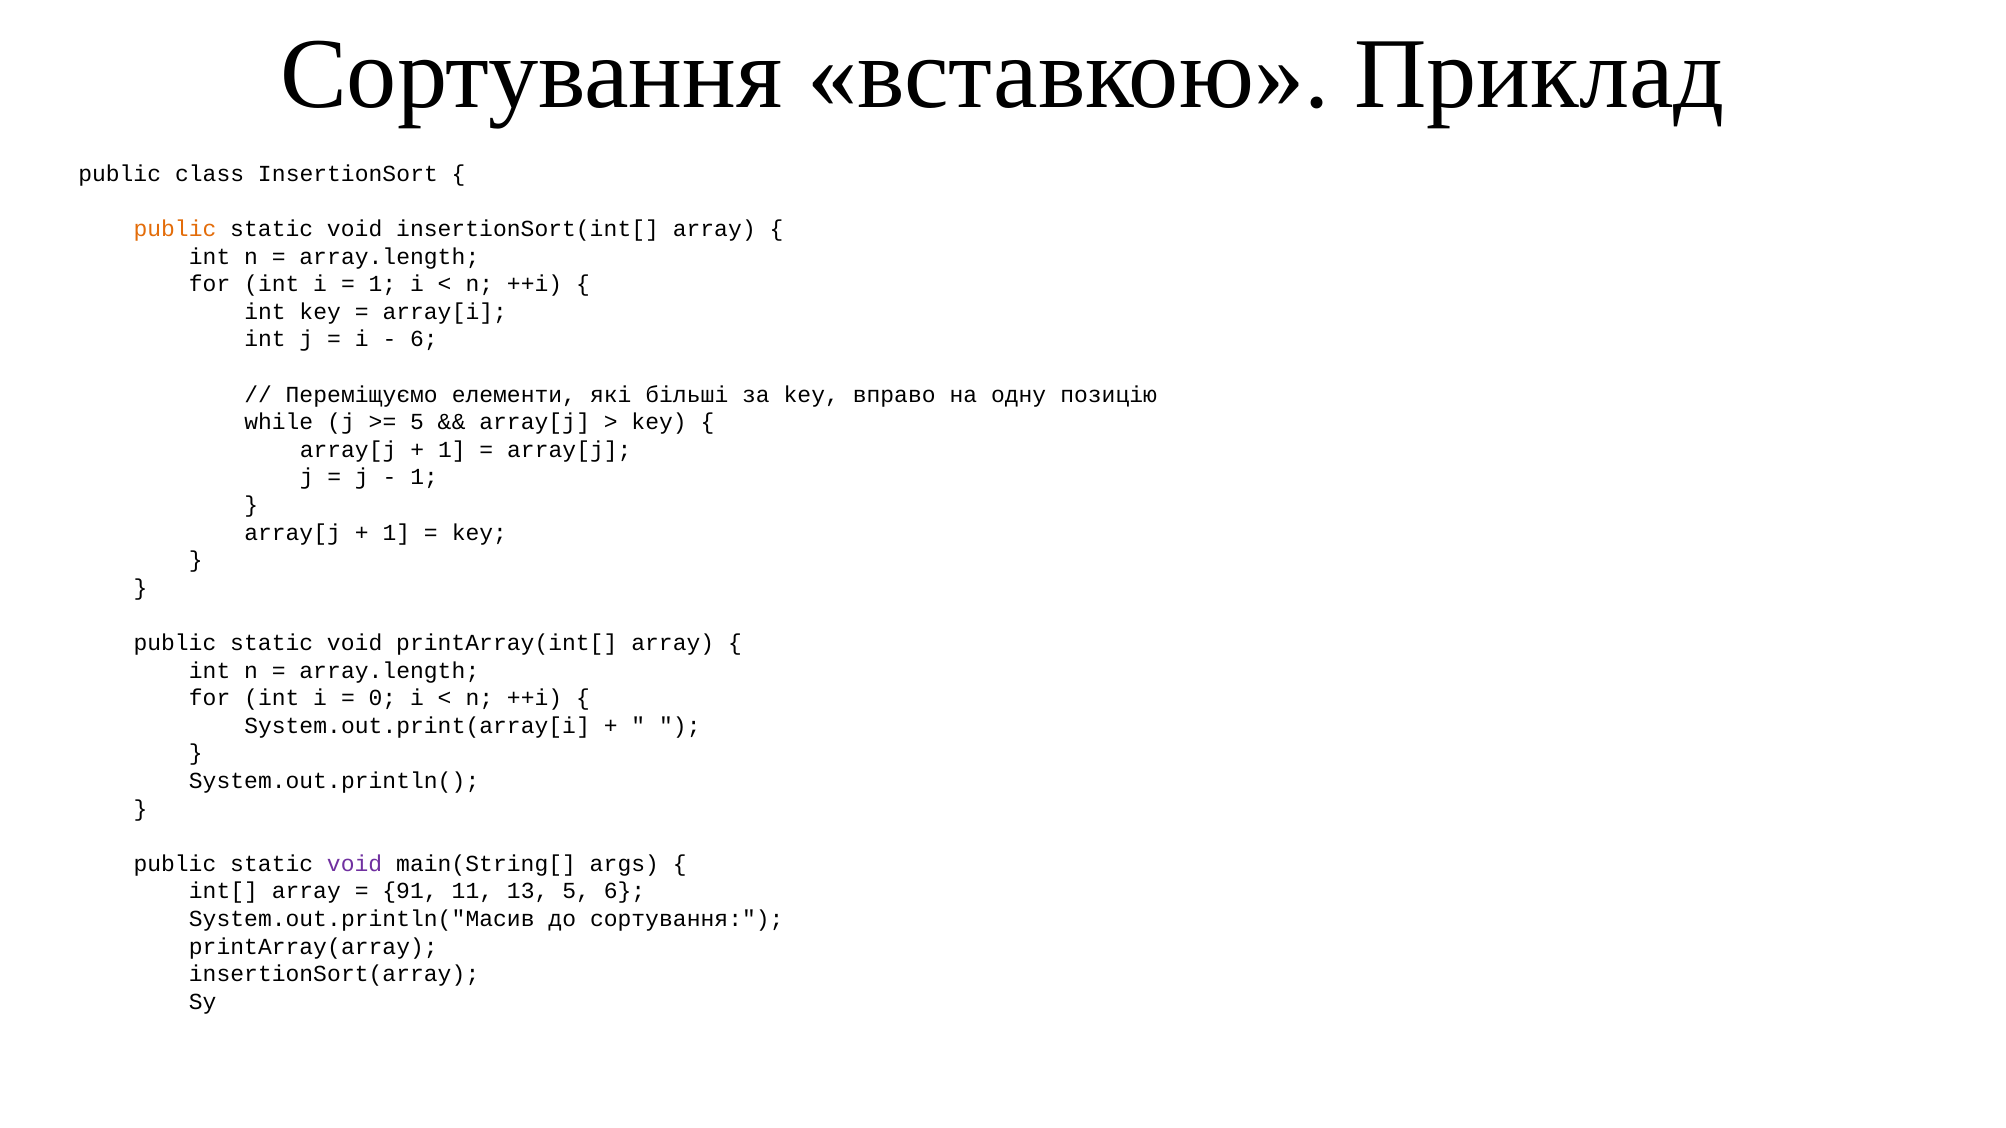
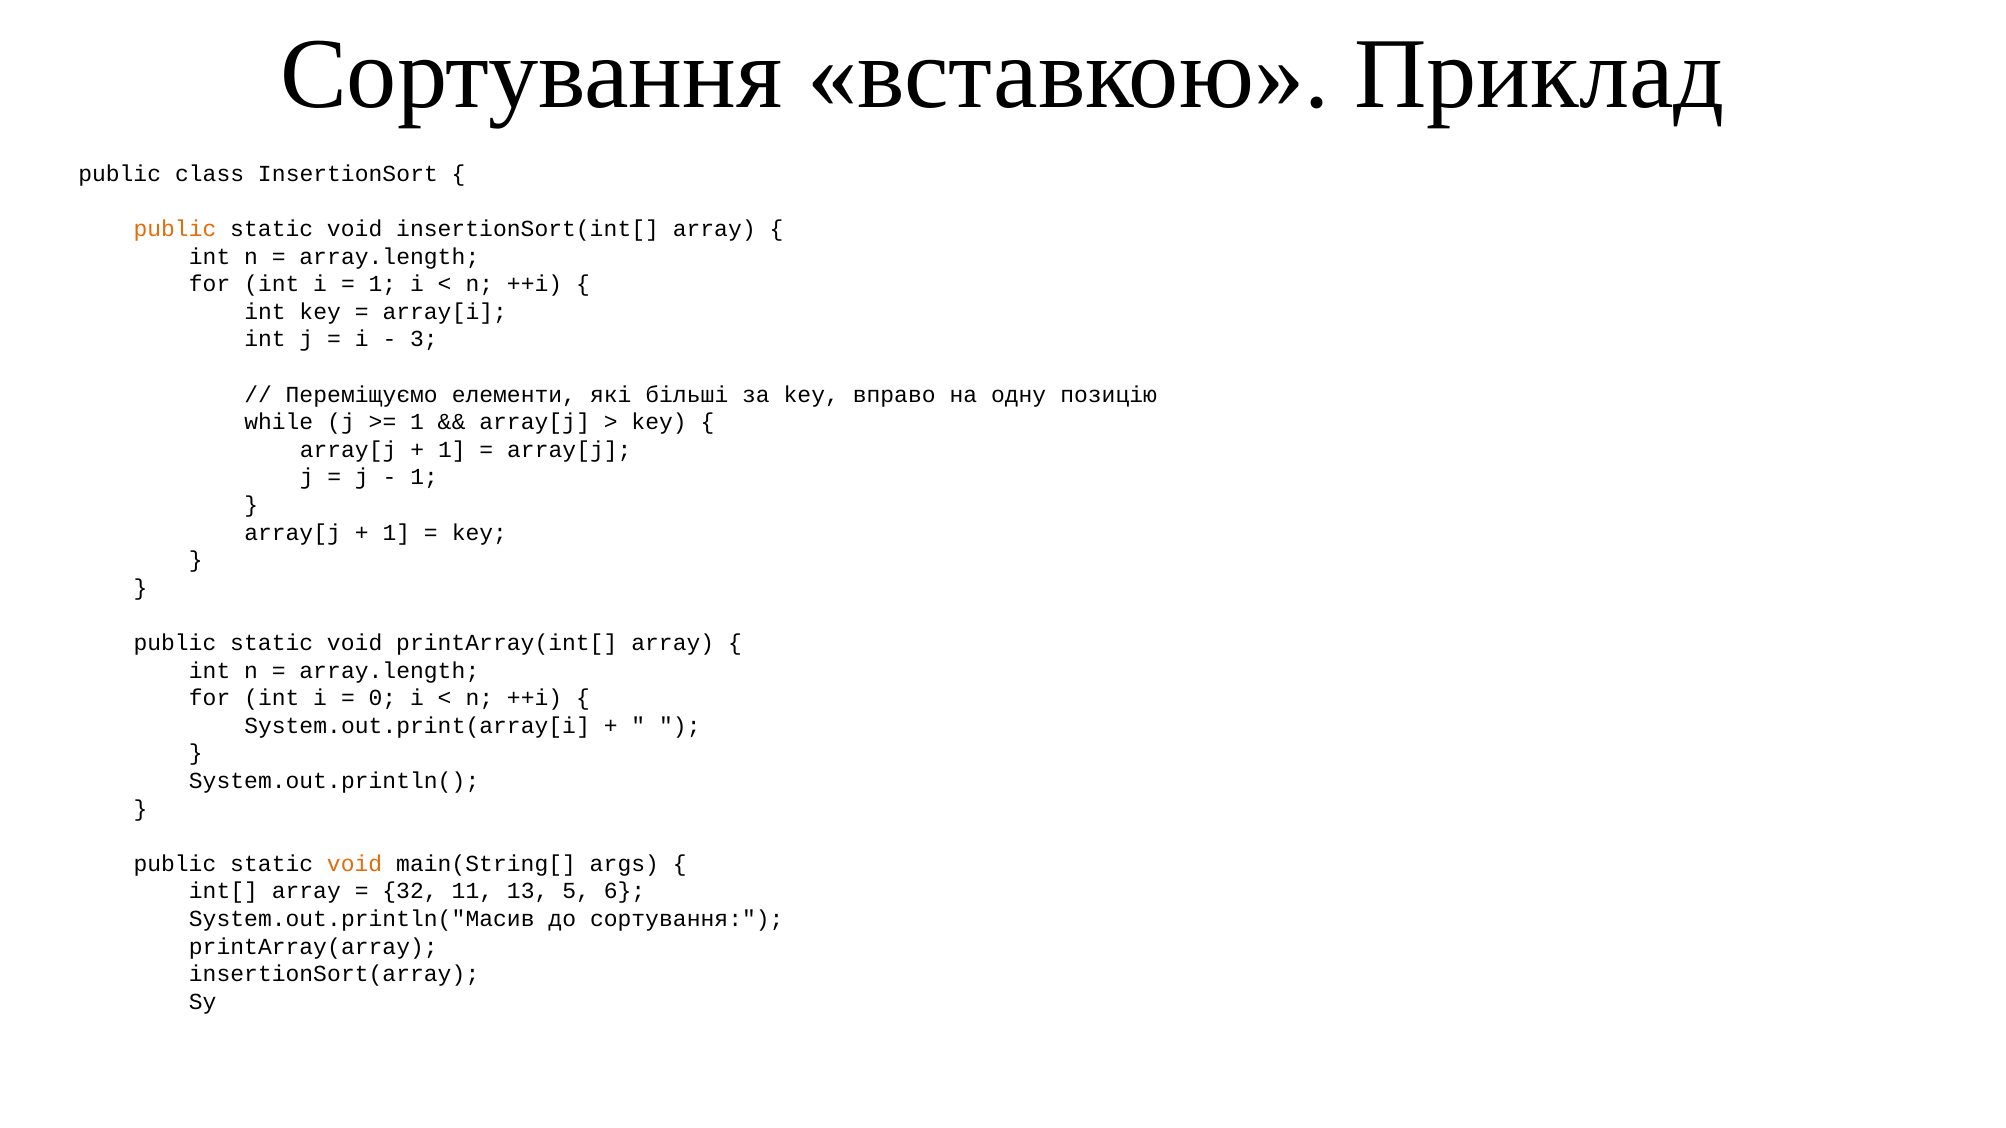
6 at (424, 340): 6 -> 3
5 at (417, 422): 5 -> 1
void at (355, 864) colour: purple -> orange
91: 91 -> 32
